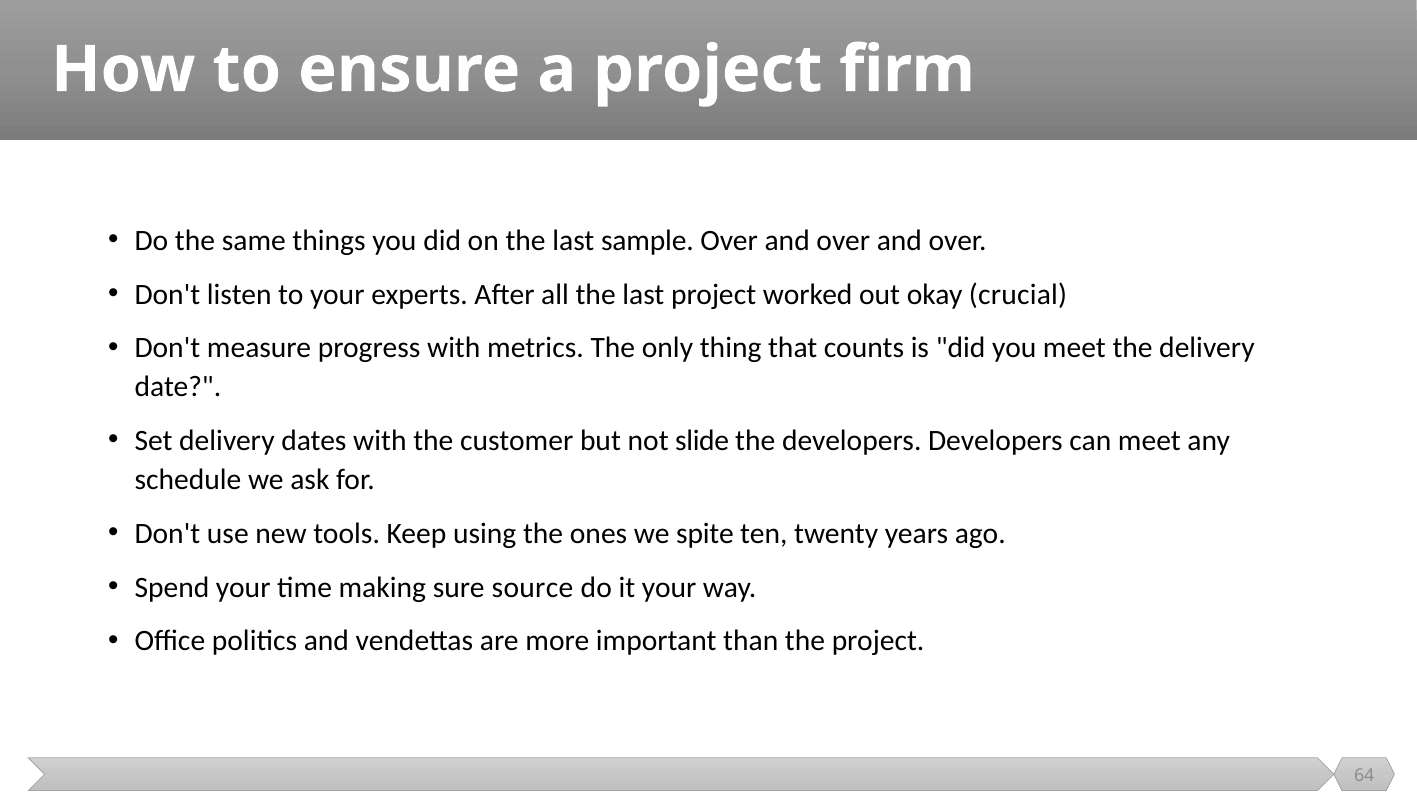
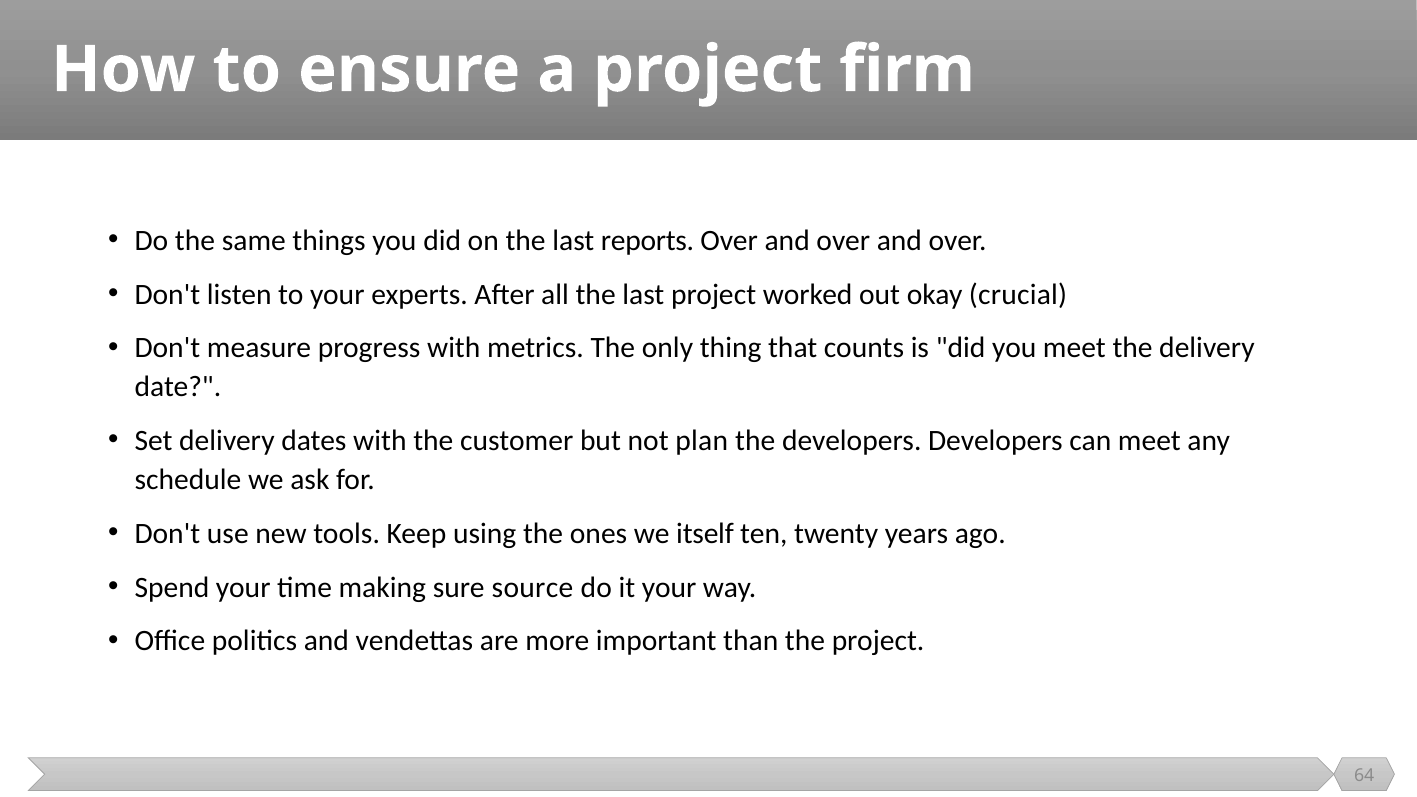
sample: sample -> reports
slide: slide -> plan
spite: spite -> itself
